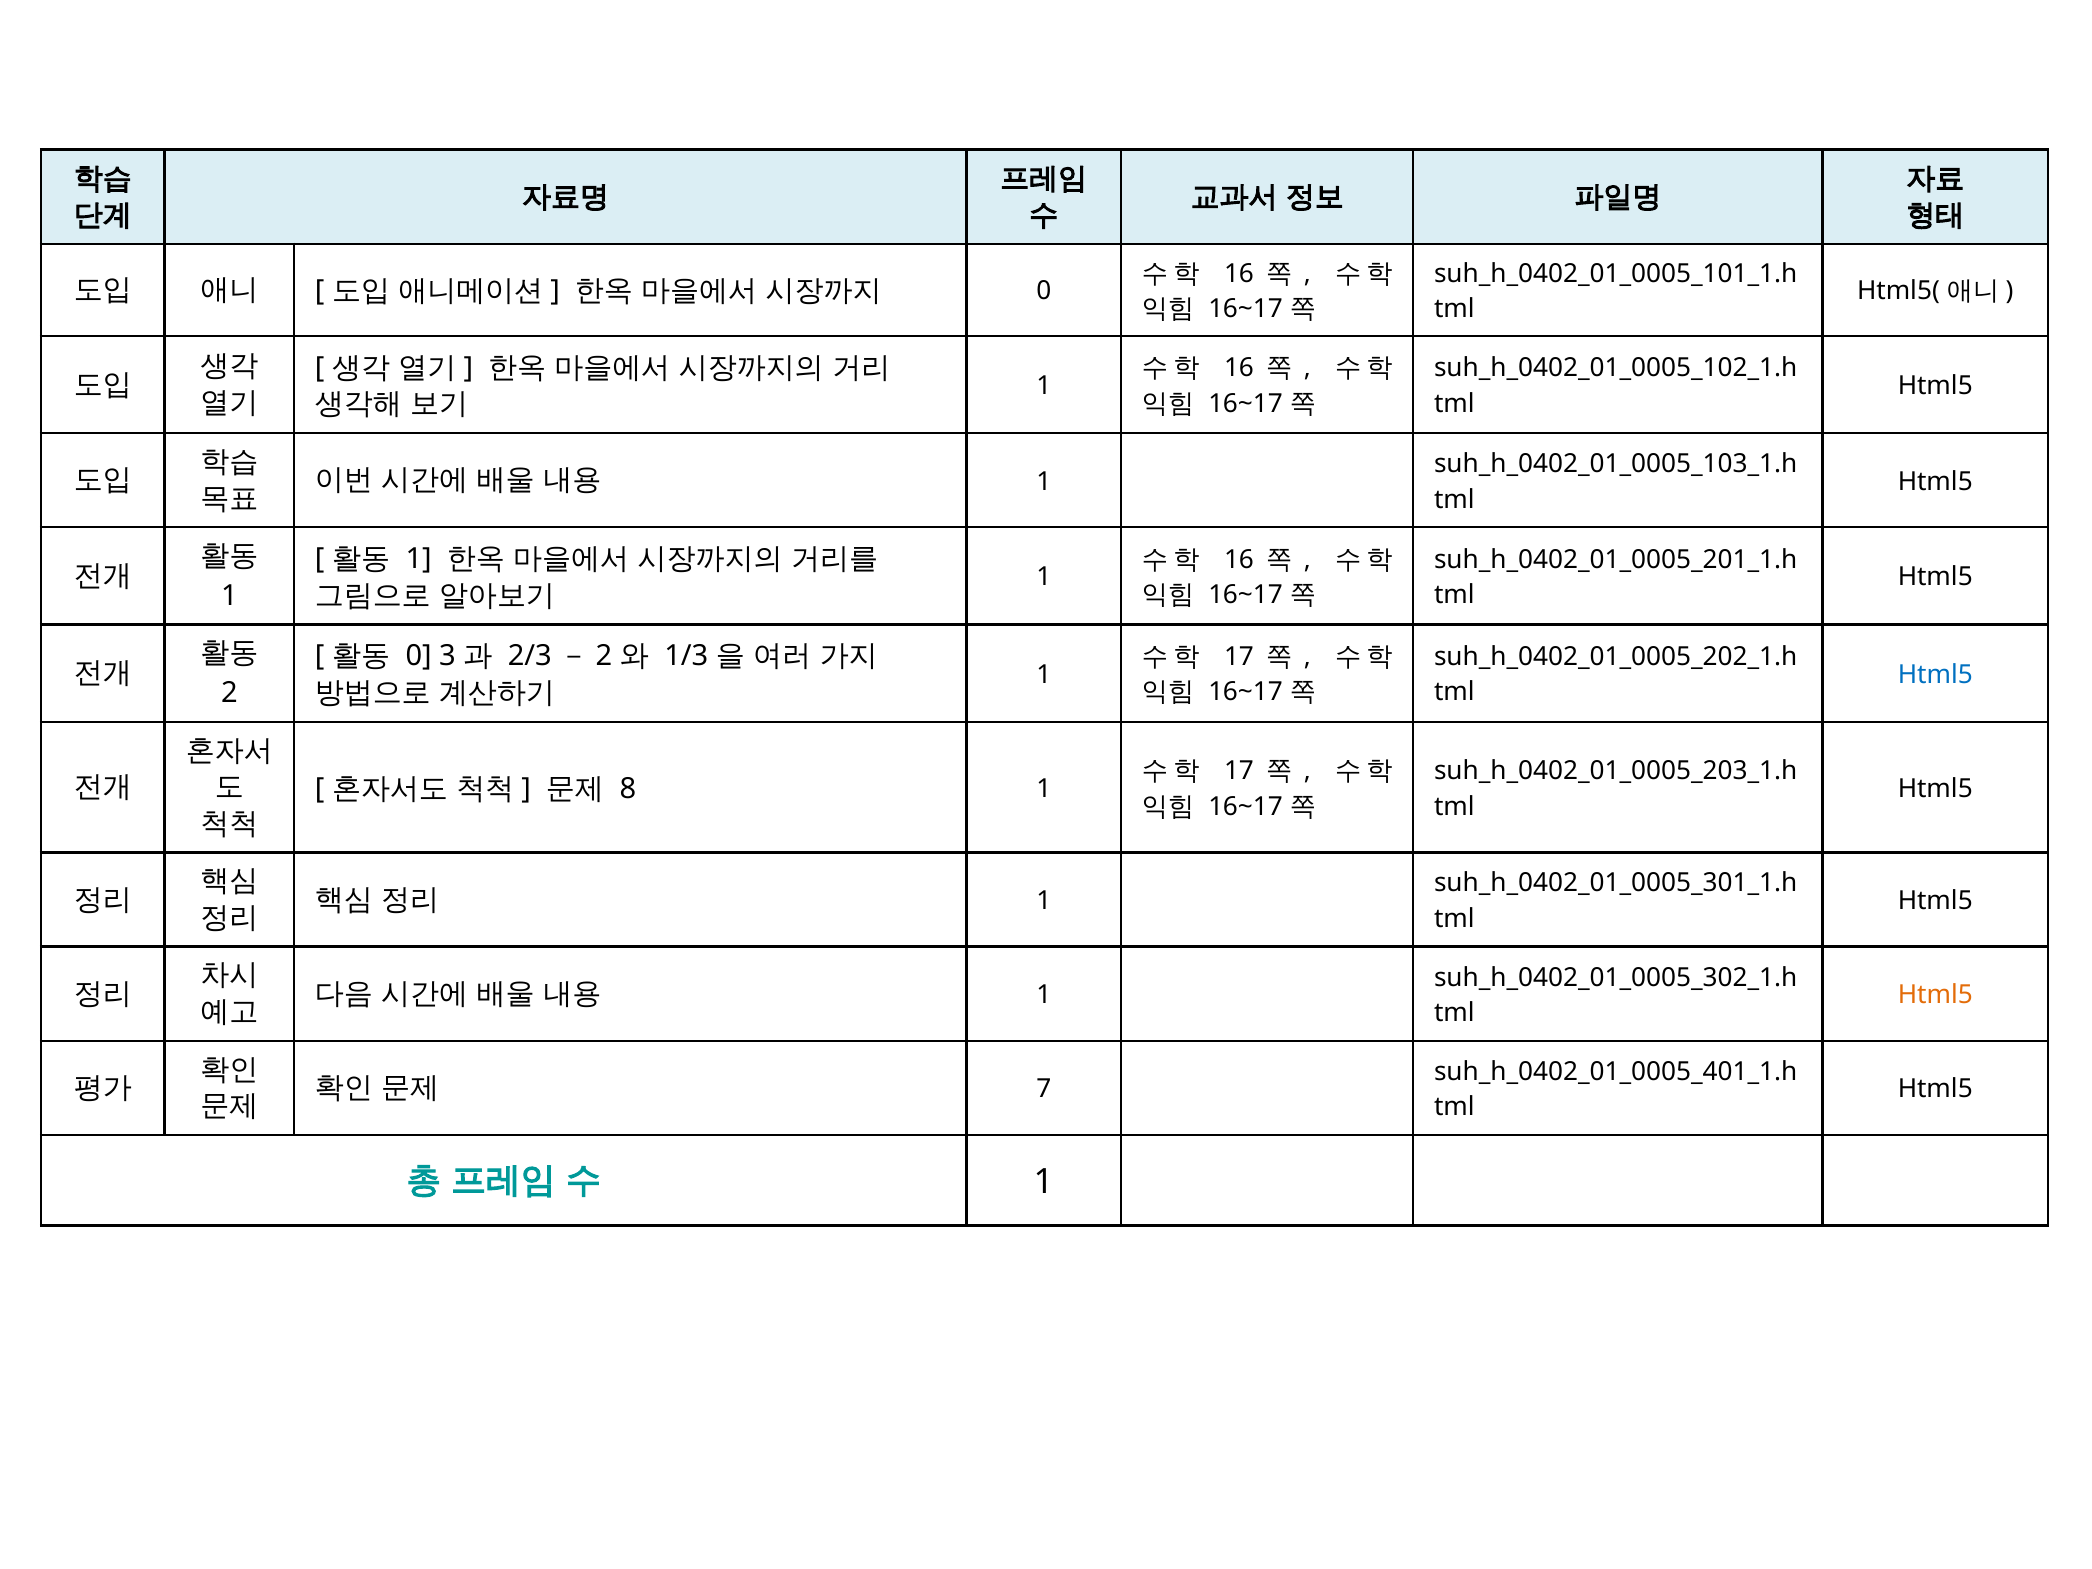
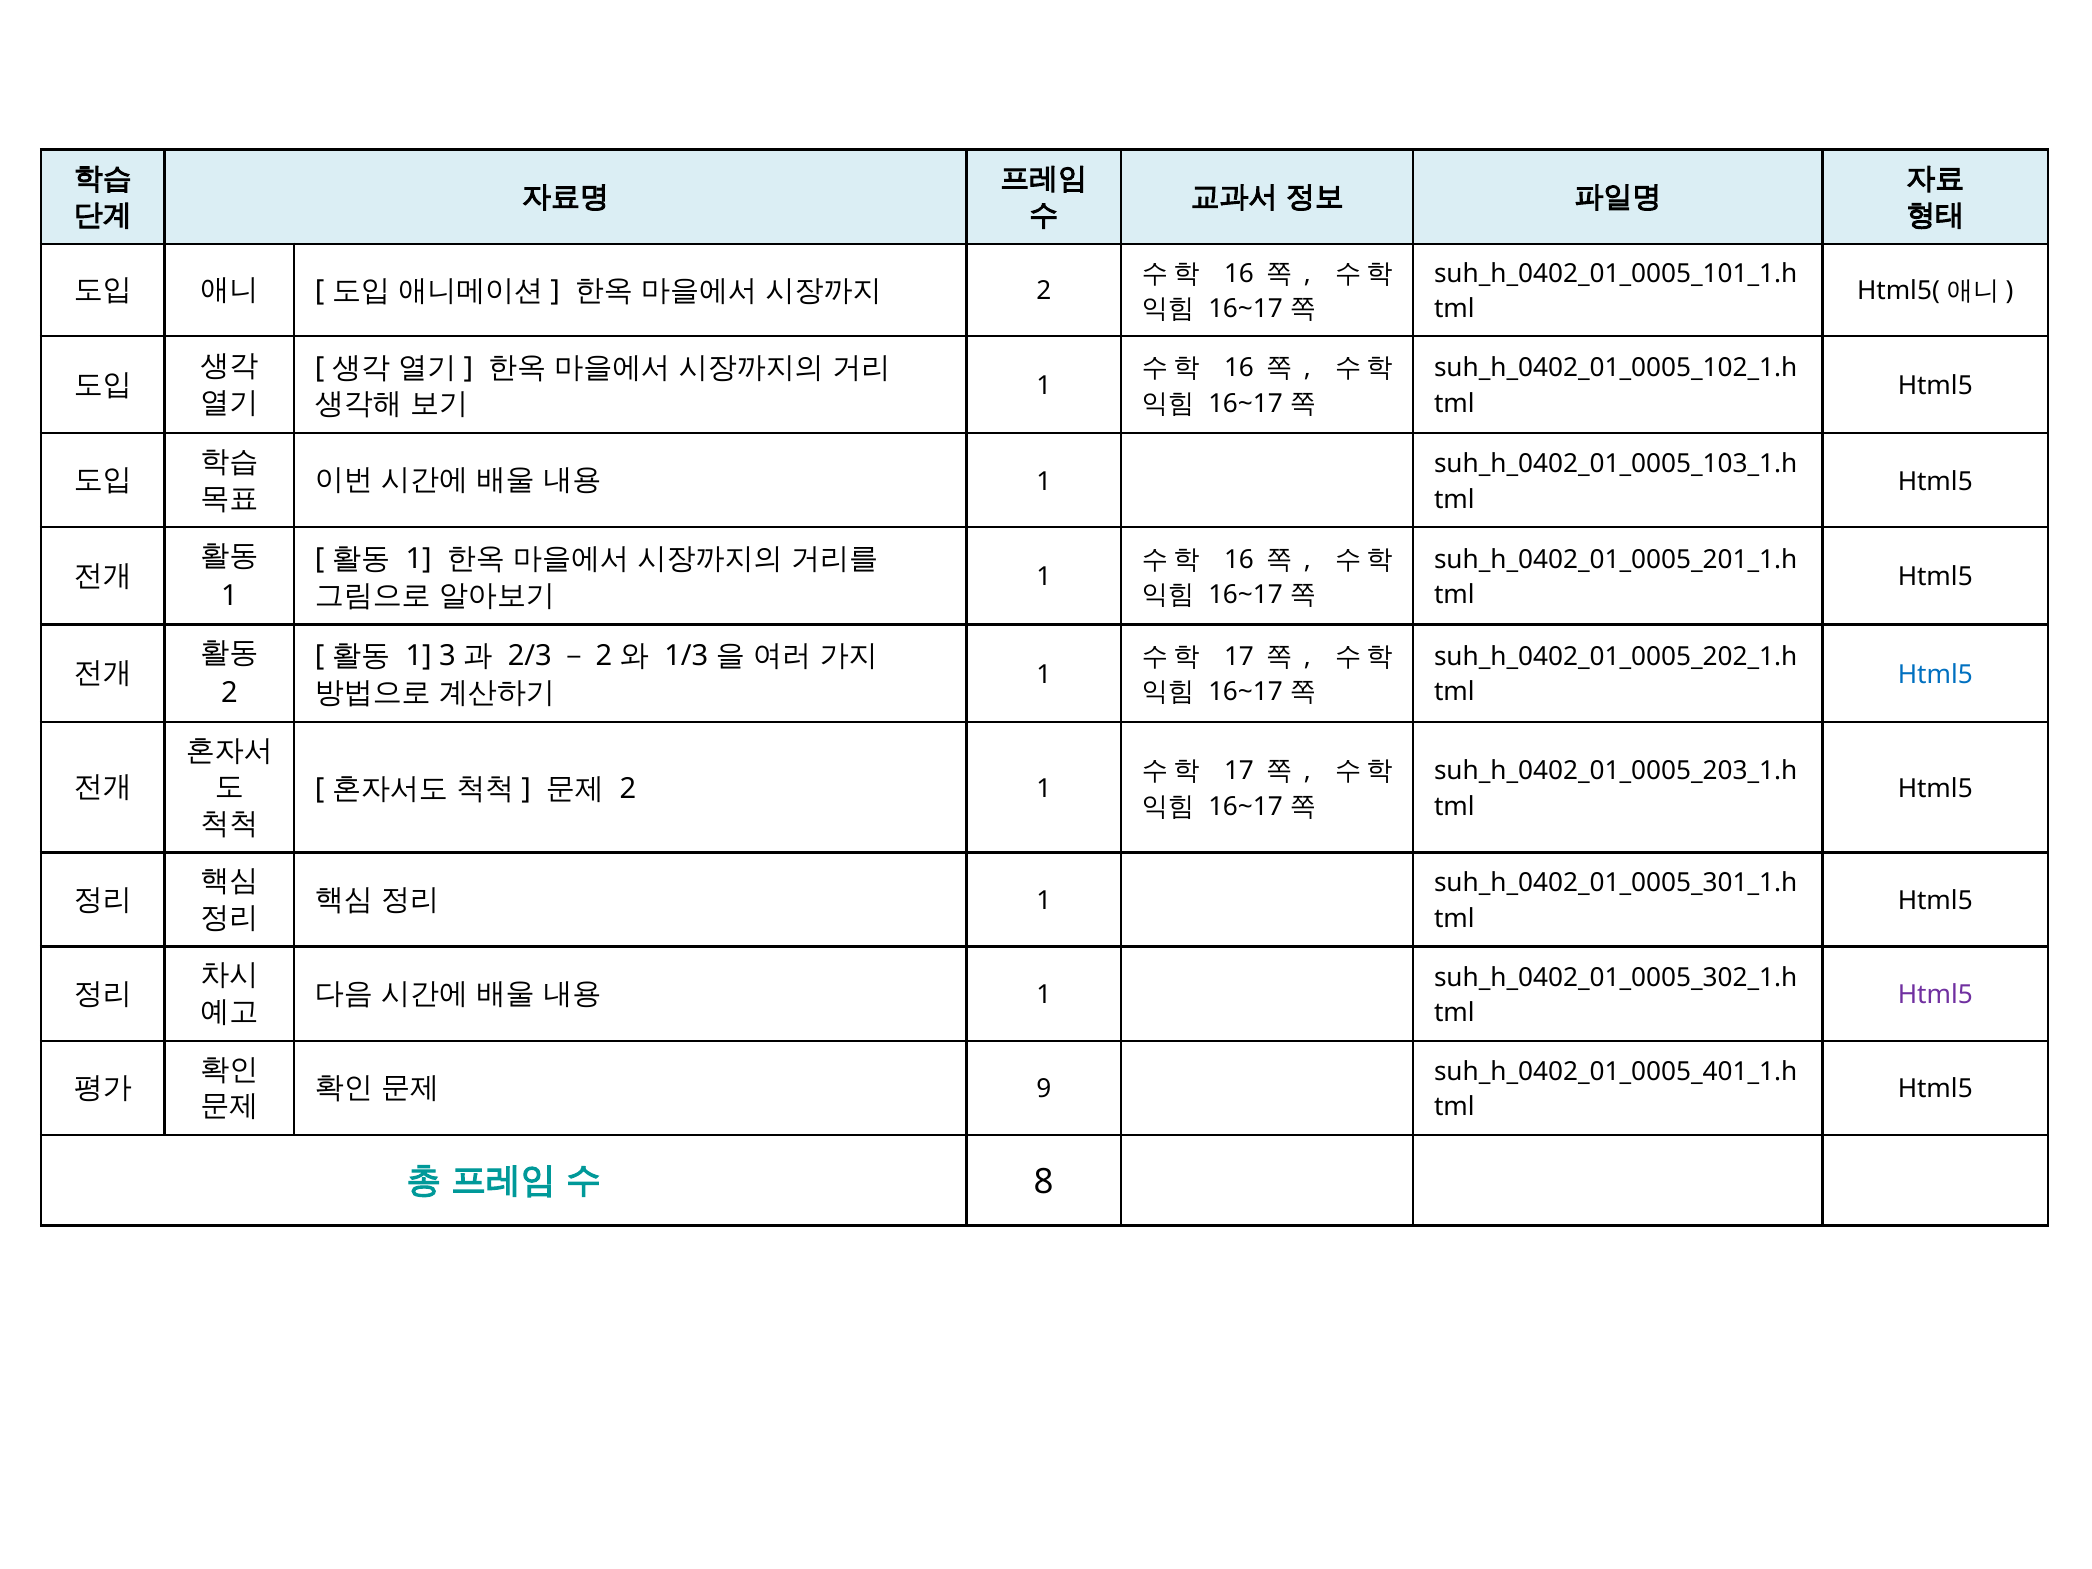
0 at (1044, 291): 0 -> 2
0 at (419, 656): 0 -> 1
8 at (628, 789): 8 -> 2
Html5 at (1935, 995) colour: orange -> purple
7: 7 -> 9
1 at (1044, 1182): 1 -> 8
